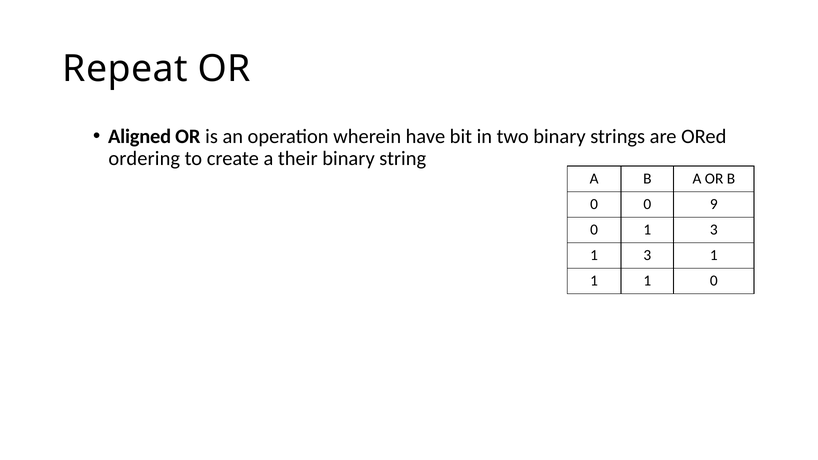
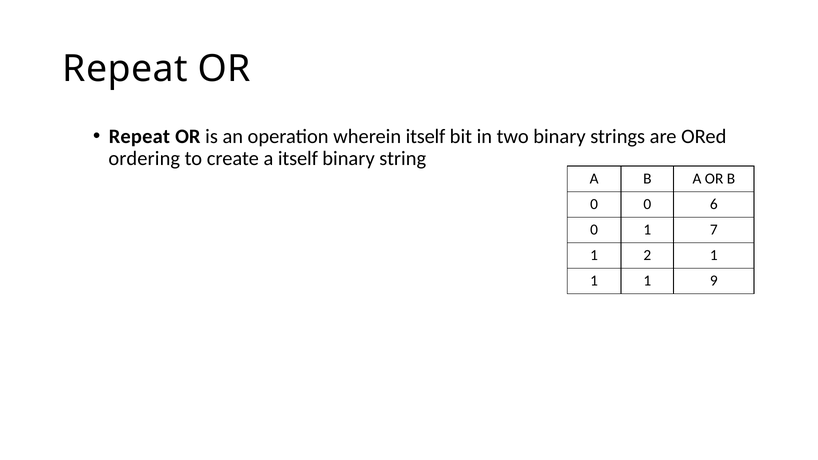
Aligned at (140, 136): Aligned -> Repeat
wherein have: have -> itself
a their: their -> itself
9: 9 -> 6
0 1 3: 3 -> 7
3 at (647, 255): 3 -> 2
1 0: 0 -> 9
